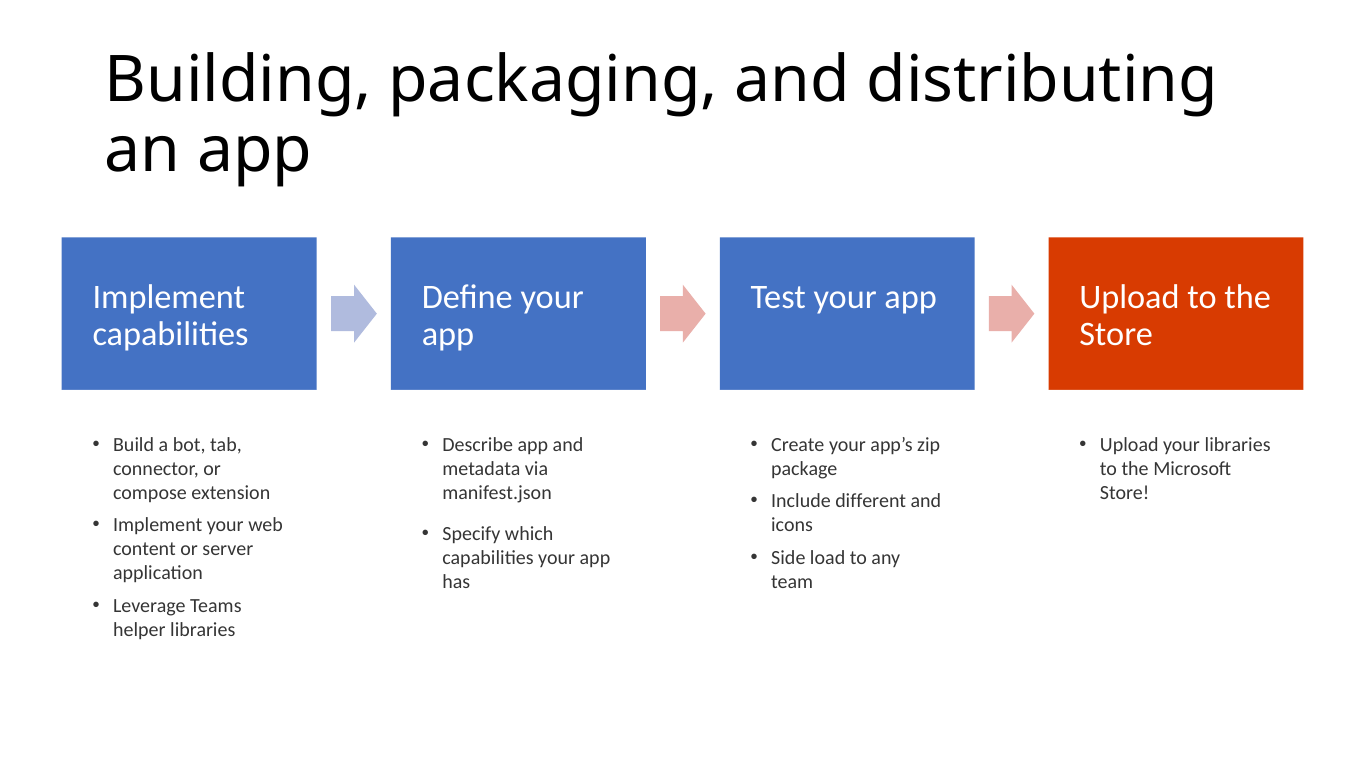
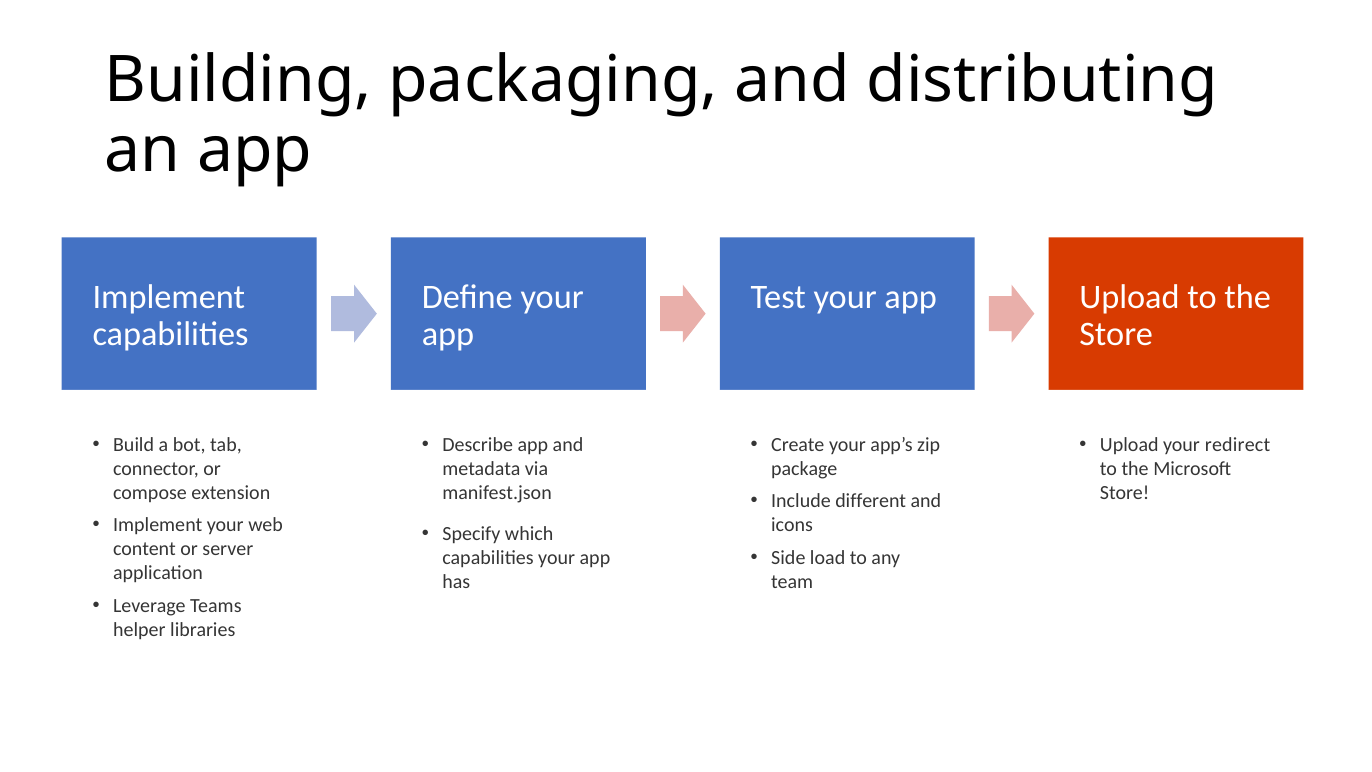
your libraries: libraries -> redirect
